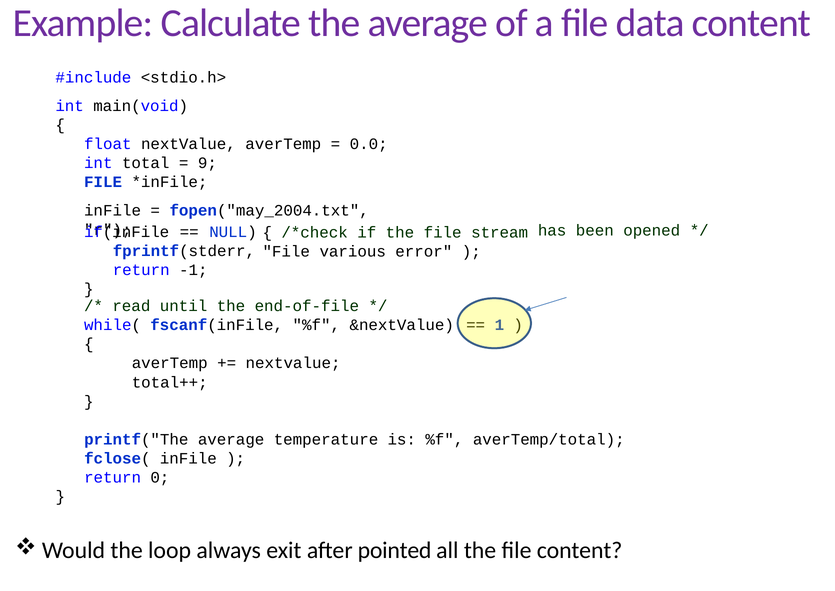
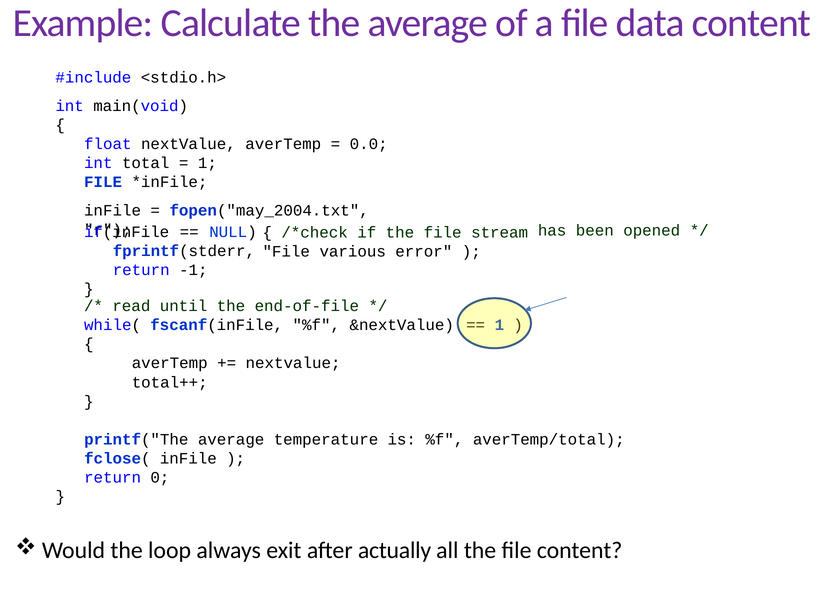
9 at (207, 163): 9 -> 1
pointed: pointed -> actually
